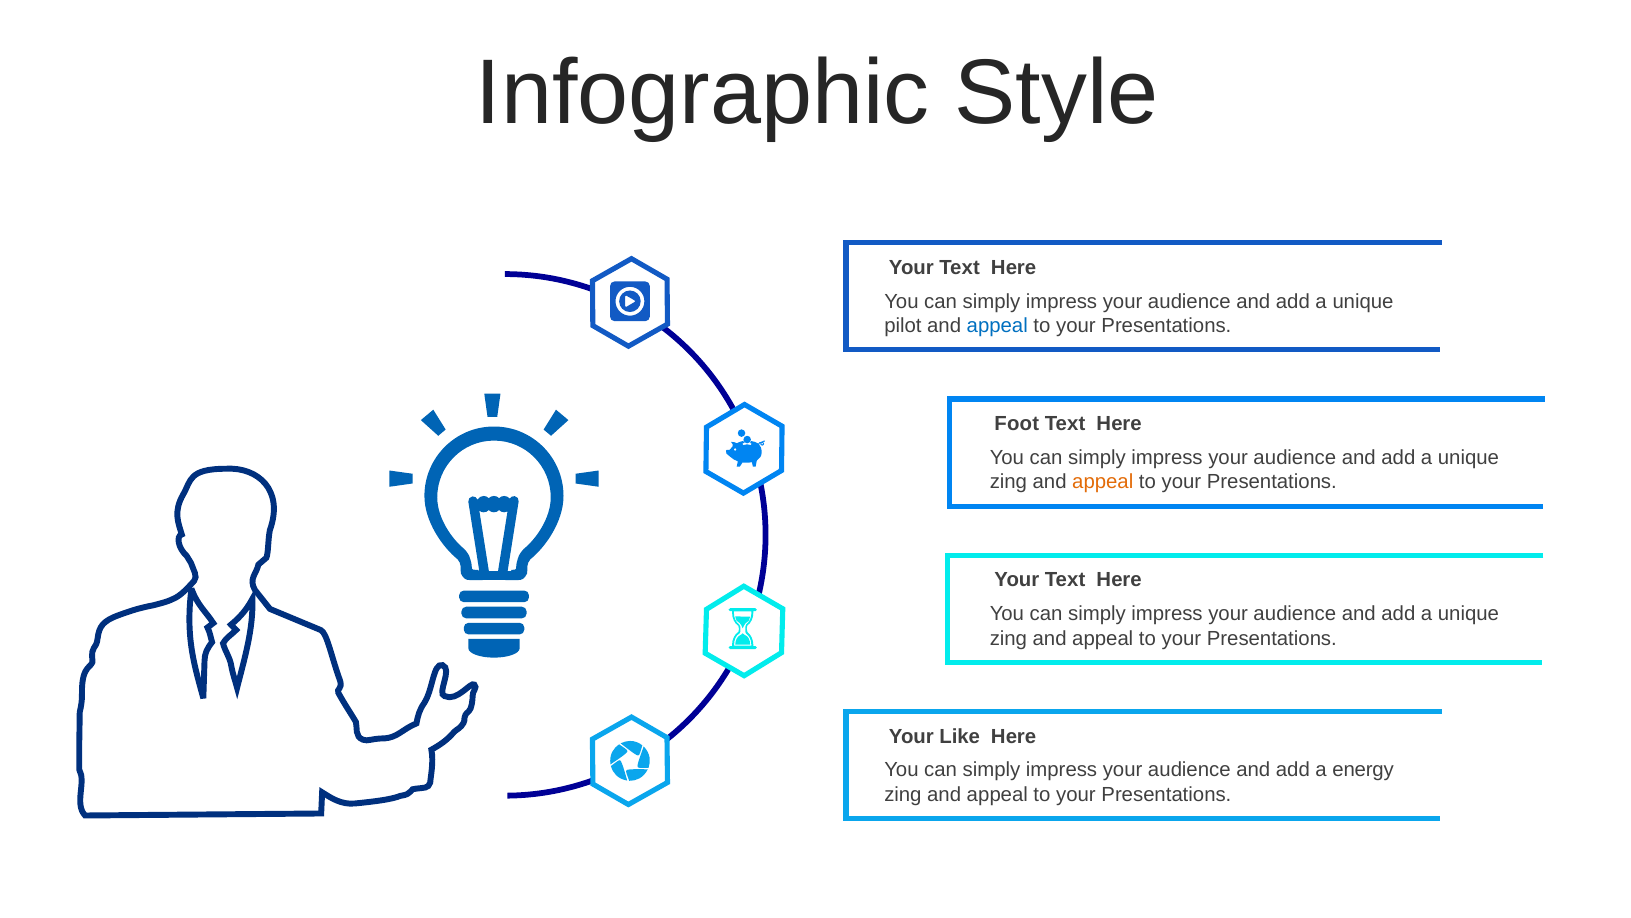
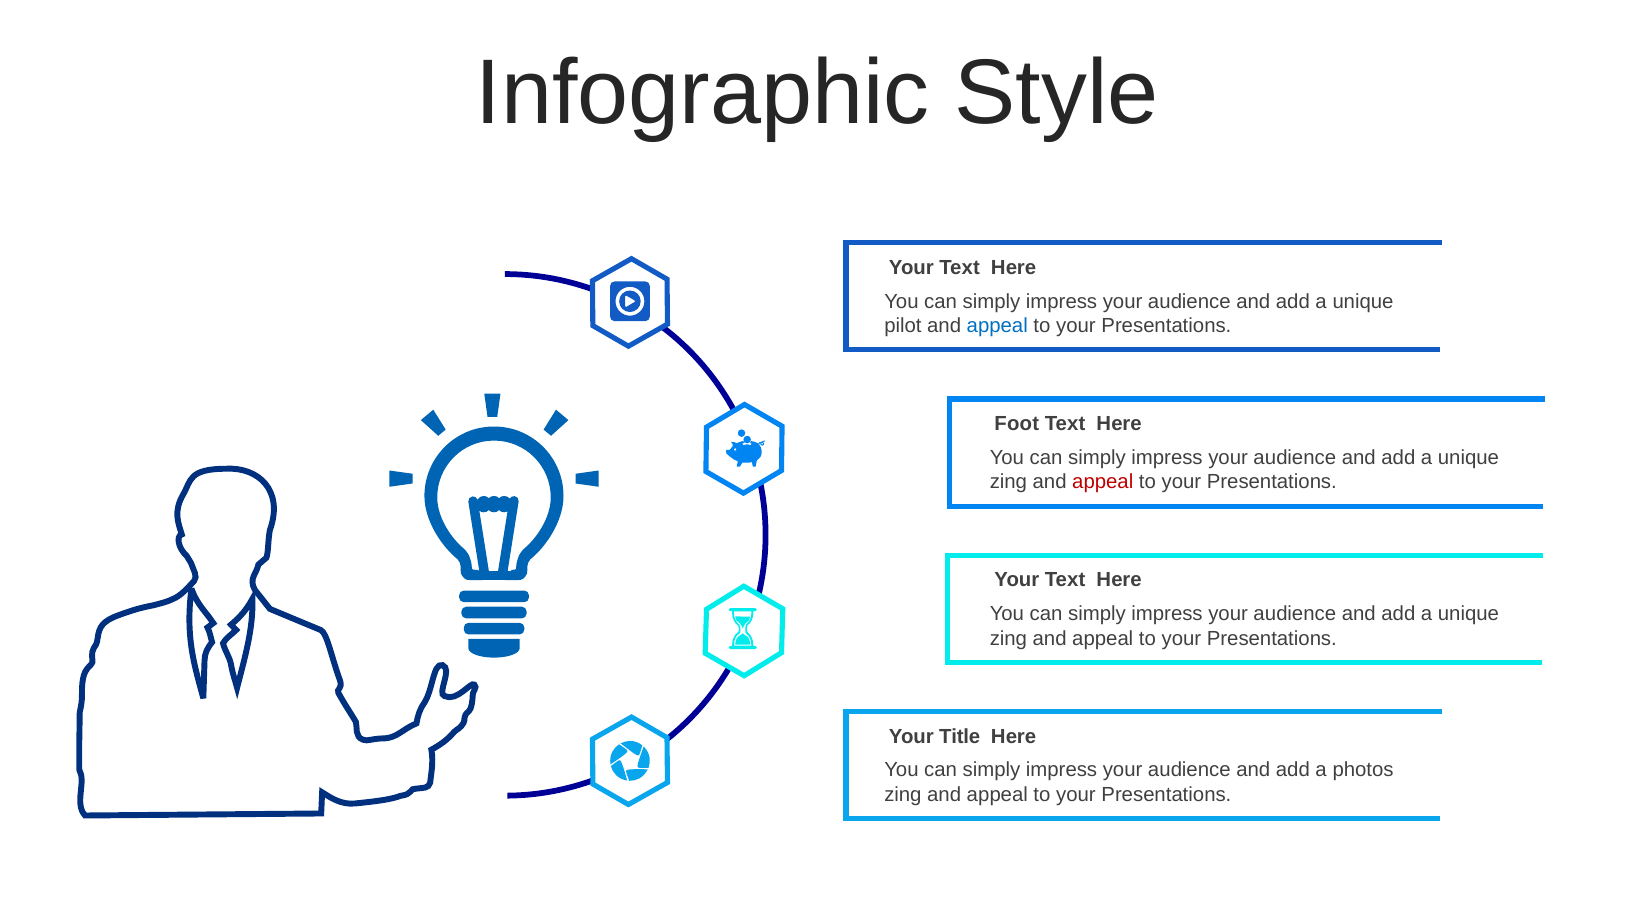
appeal at (1103, 482) colour: orange -> red
Like: Like -> Title
energy: energy -> photos
